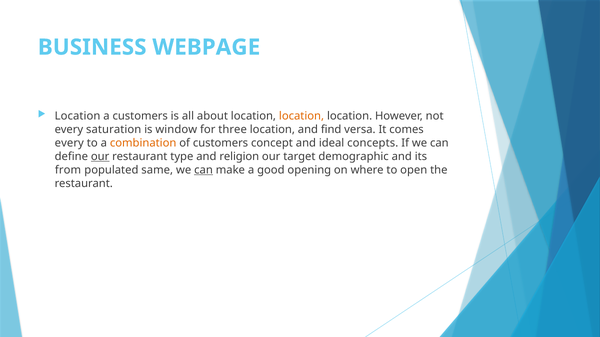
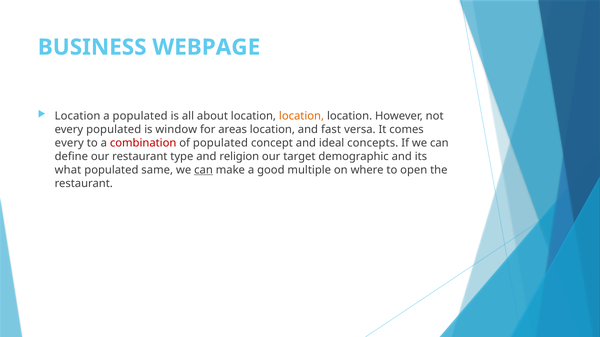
a customers: customers -> populated
every saturation: saturation -> populated
three: three -> areas
find: find -> fast
combination colour: orange -> red
of customers: customers -> populated
our at (100, 157) underline: present -> none
from: from -> what
opening: opening -> multiple
